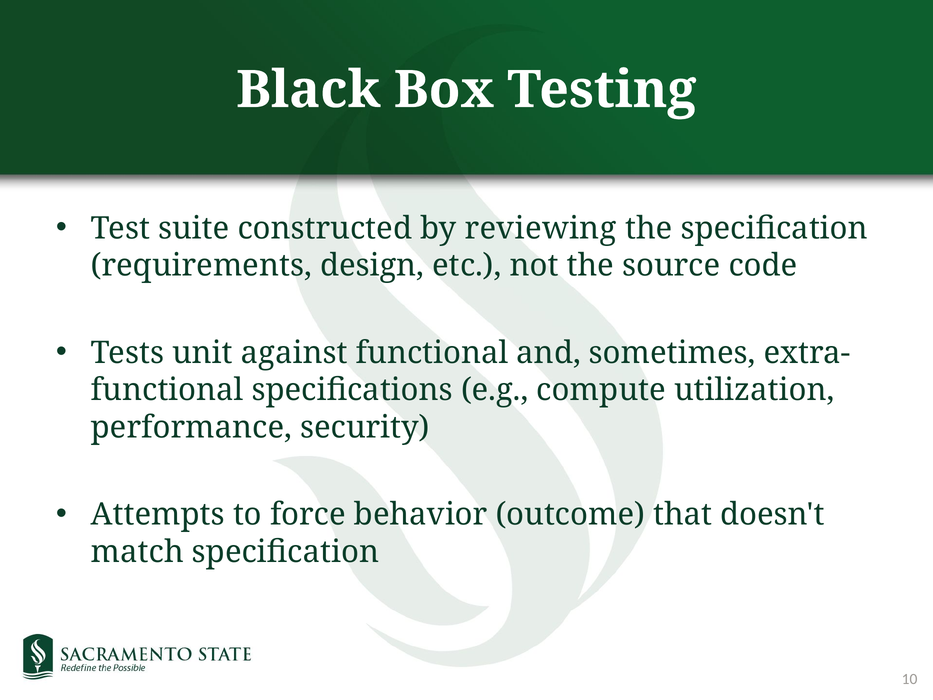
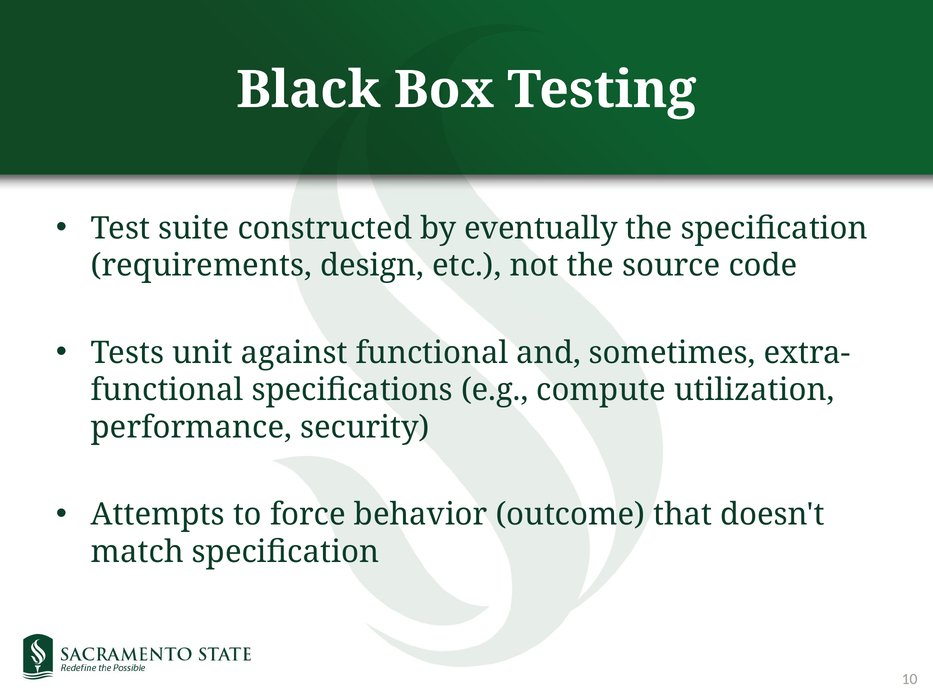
reviewing: reviewing -> eventually
